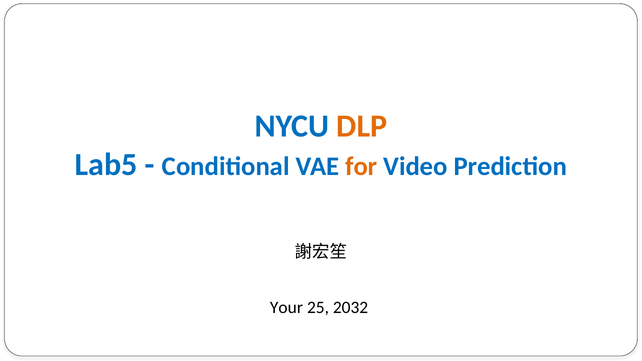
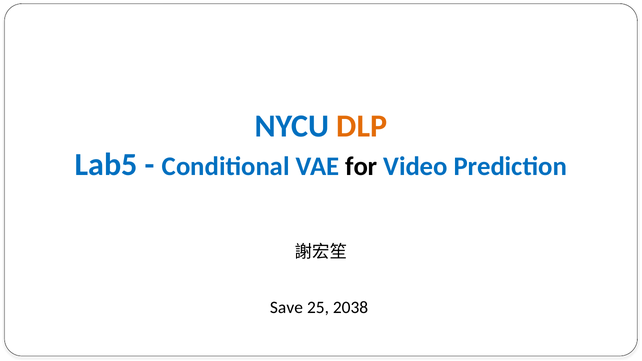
for colour: orange -> black
Your: Your -> Save
2032: 2032 -> 2038
